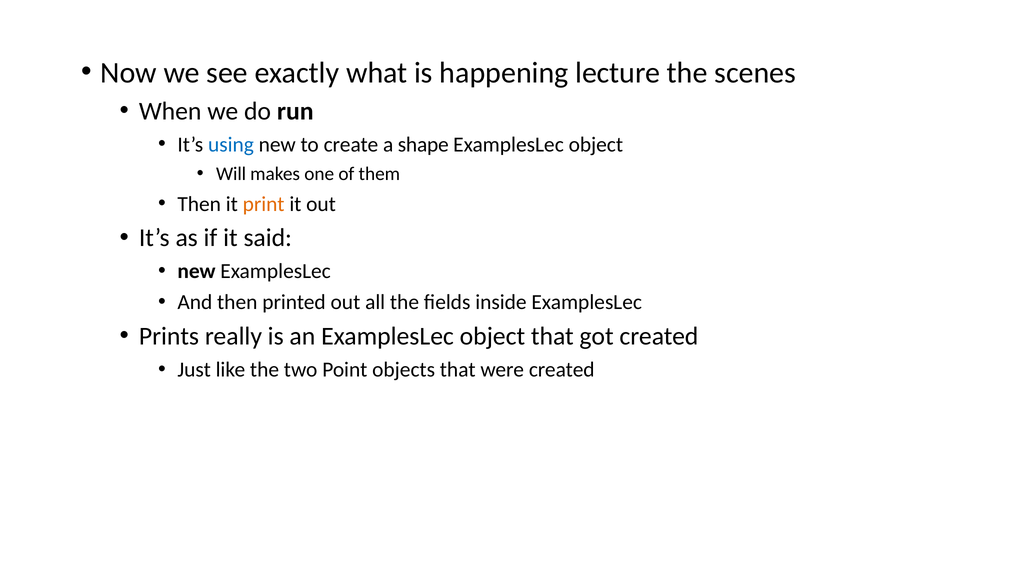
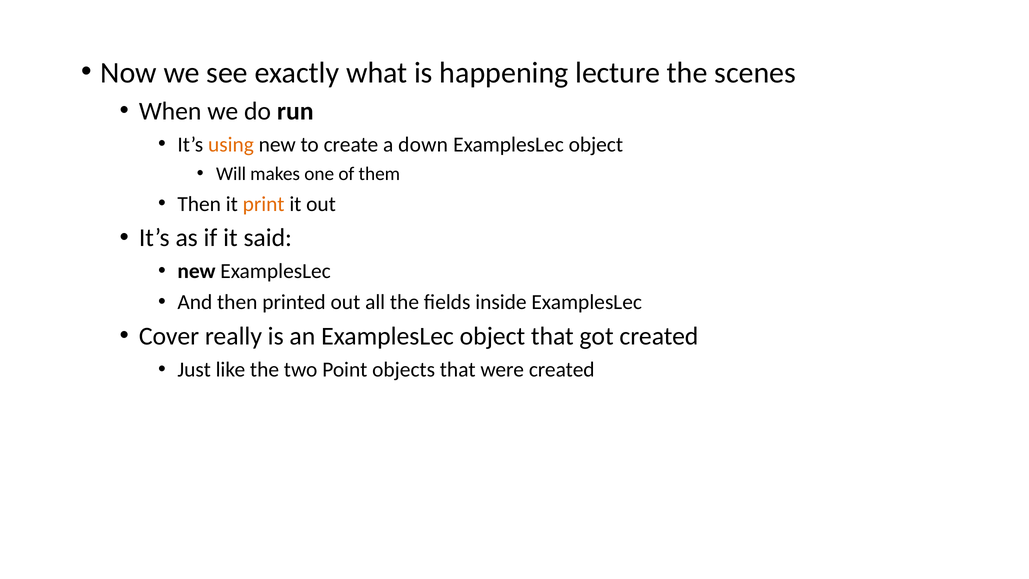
using colour: blue -> orange
shape: shape -> down
Prints: Prints -> Cover
